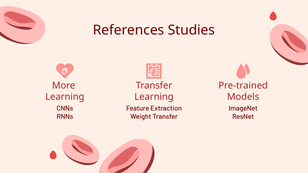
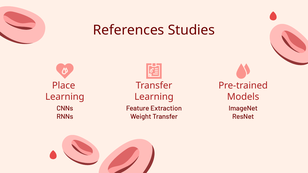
More: More -> Place
